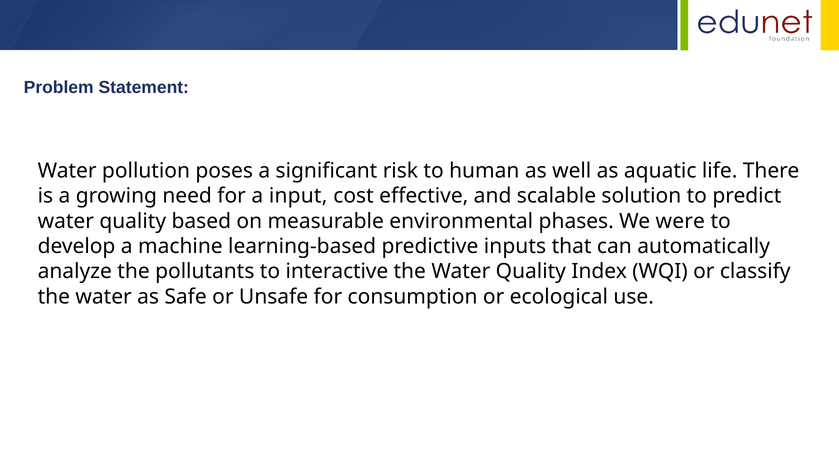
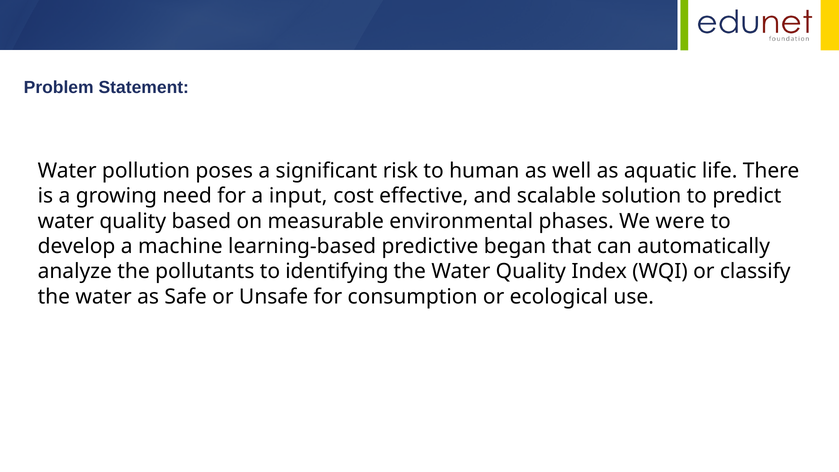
inputs: inputs -> began
interactive: interactive -> identifying
